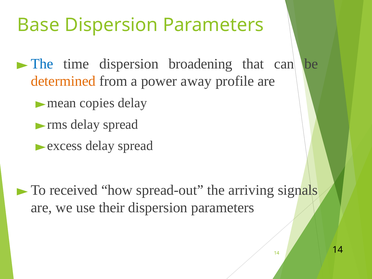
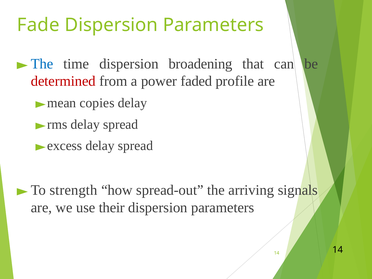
Base: Base -> Fade
determined colour: orange -> red
away: away -> faded
received: received -> strength
